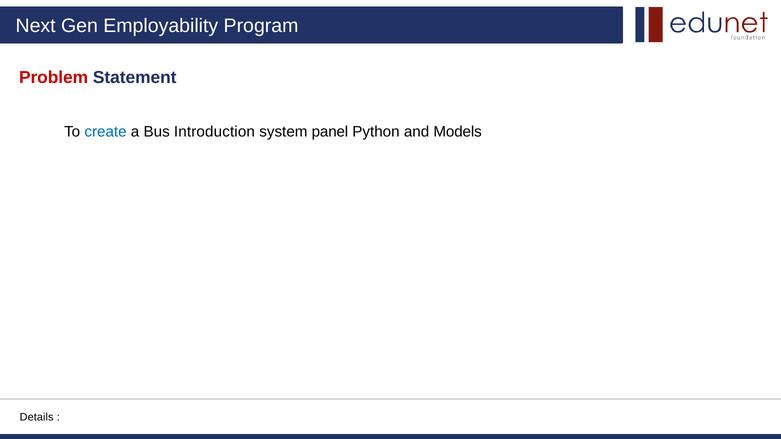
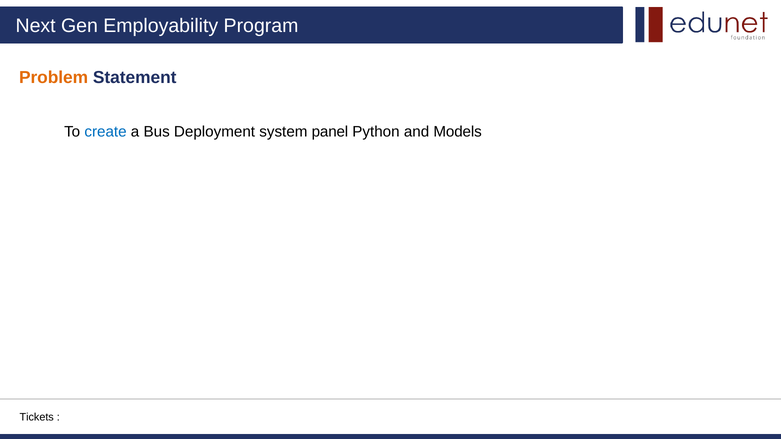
Problem colour: red -> orange
Introduction: Introduction -> Deployment
Details: Details -> Tickets
